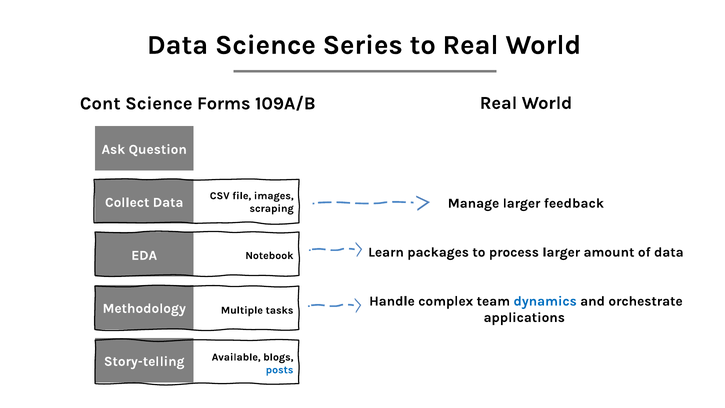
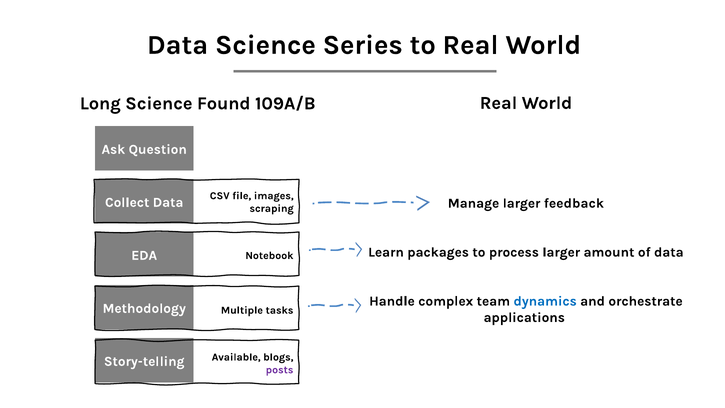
Cont: Cont -> Long
Forms: Forms -> Found
posts colour: blue -> purple
